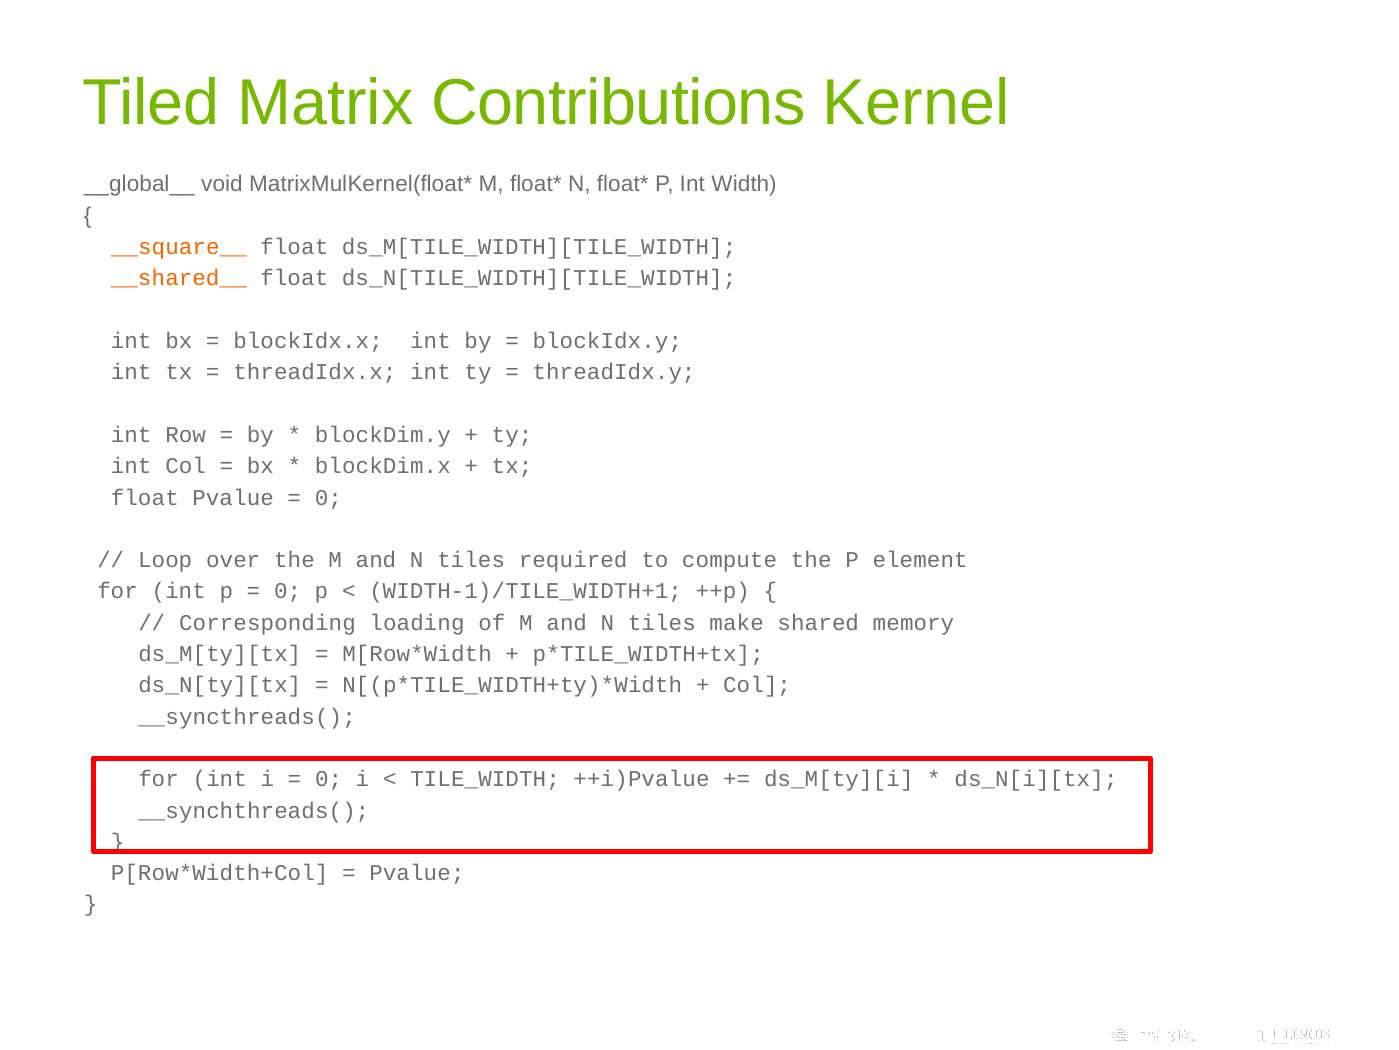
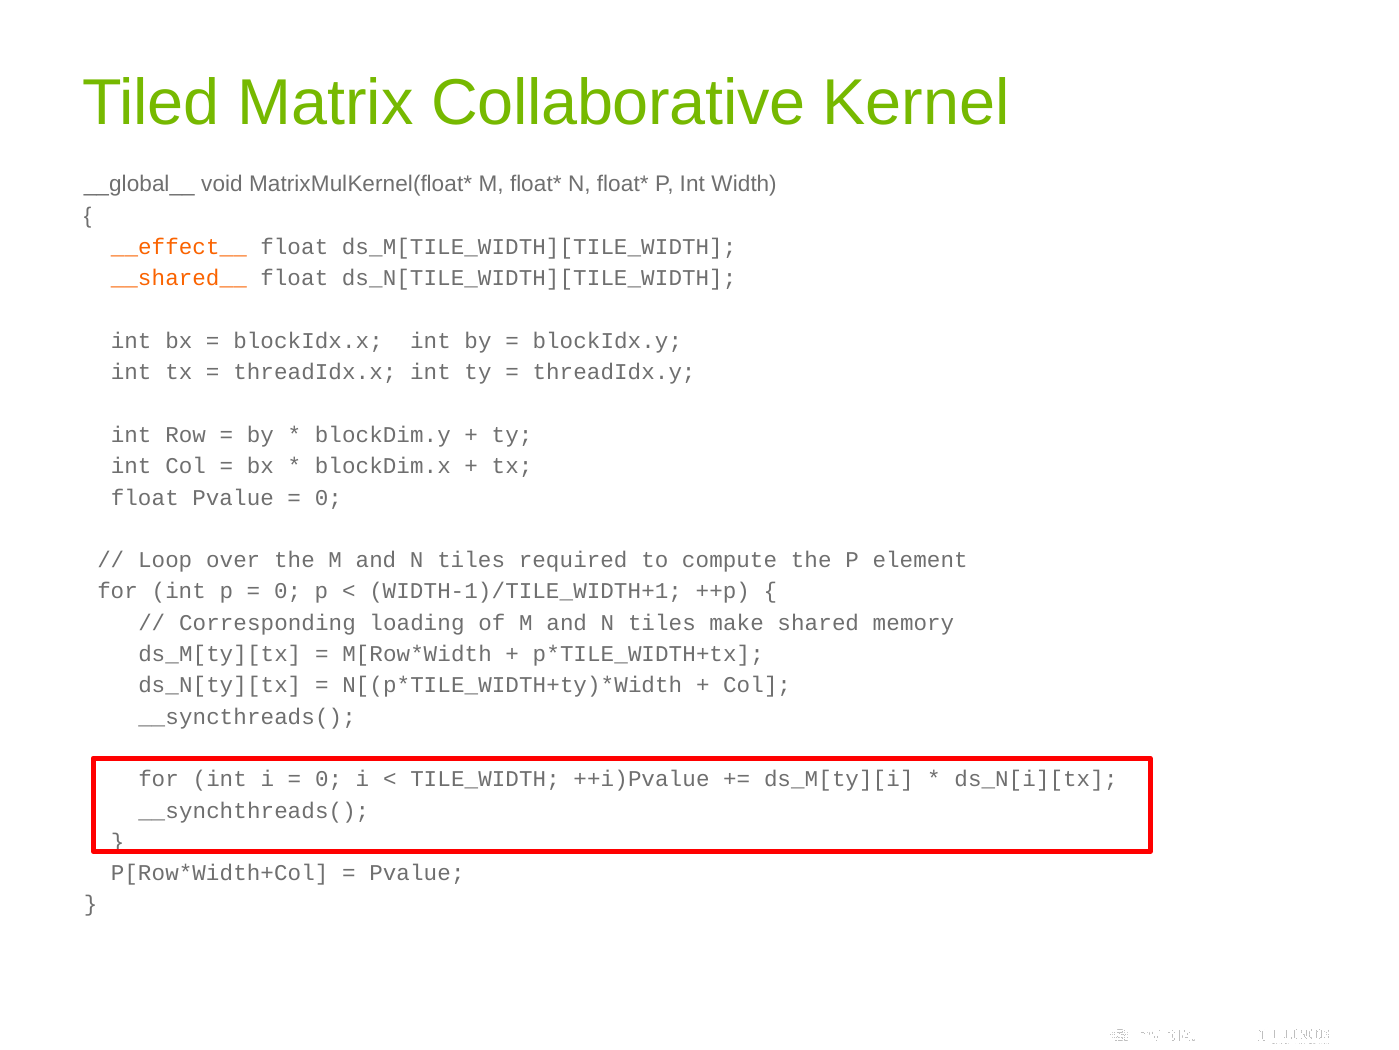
Contributions: Contributions -> Collaborative
__square__: __square__ -> __effect__
